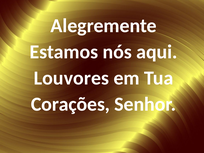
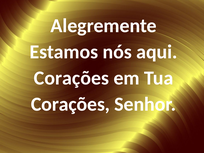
Louvores at (71, 78): Louvores -> Corações
